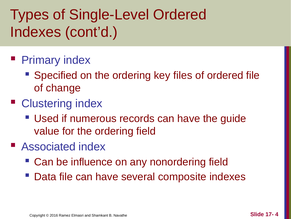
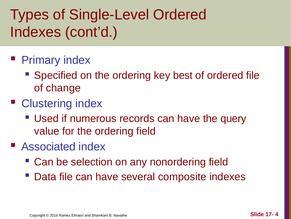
files: files -> best
guide: guide -> query
influence: influence -> selection
